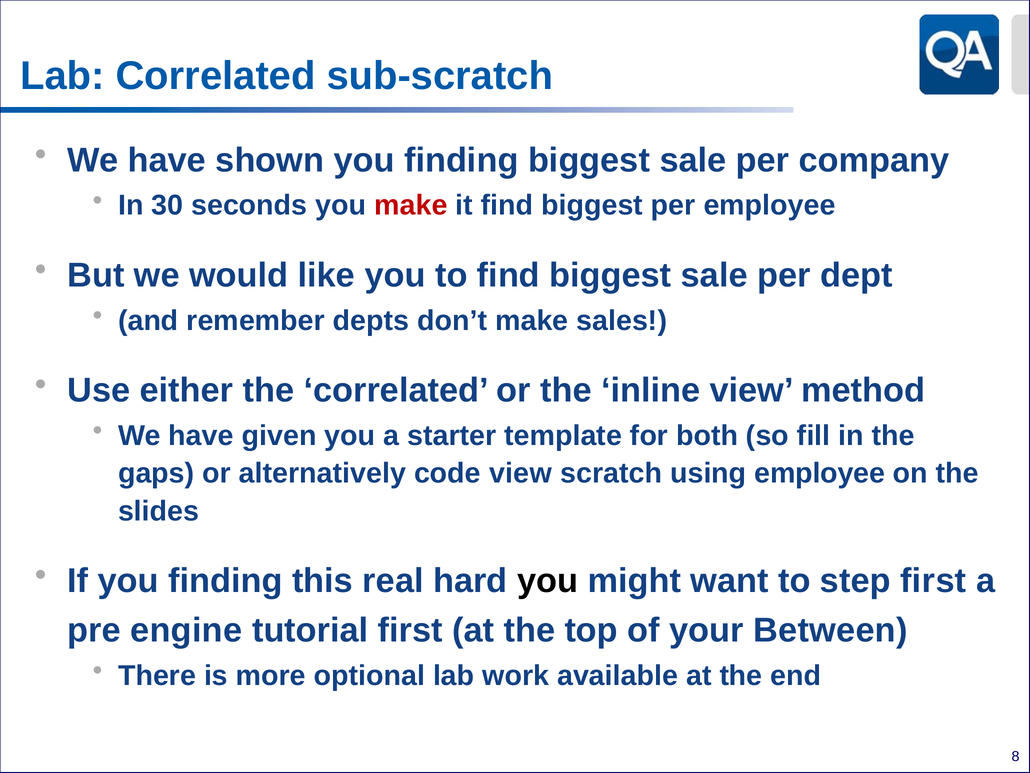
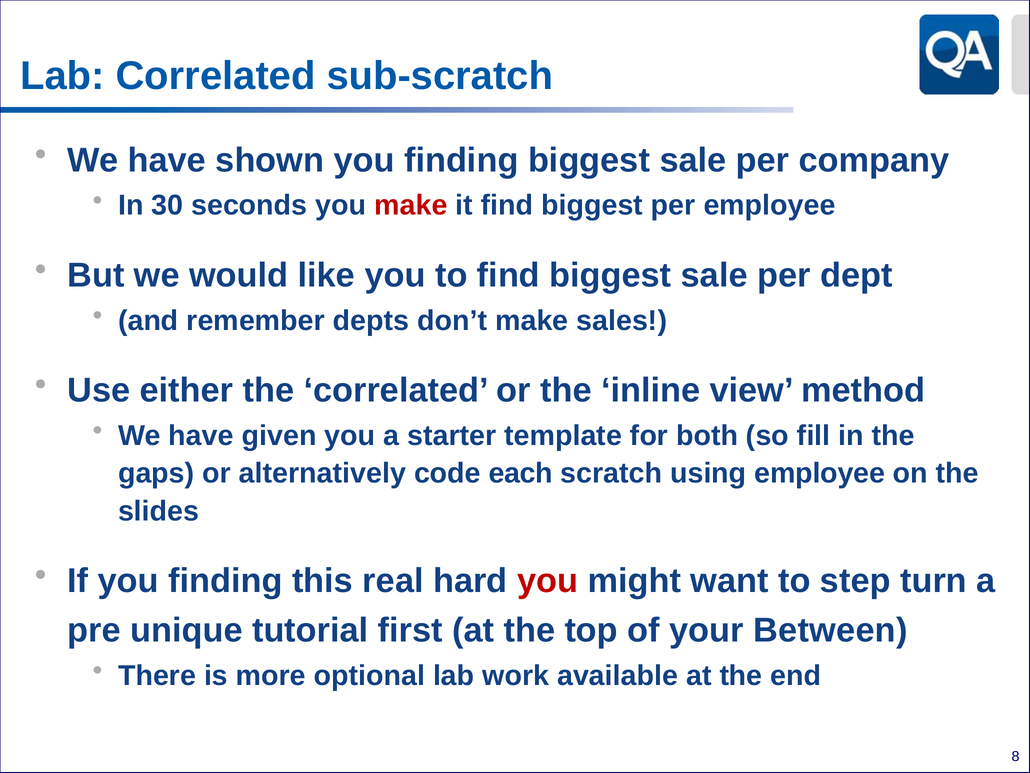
code view: view -> each
you at (547, 581) colour: black -> red
step first: first -> turn
engine: engine -> unique
